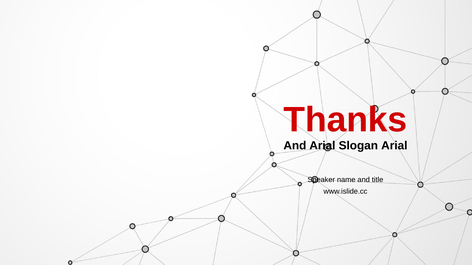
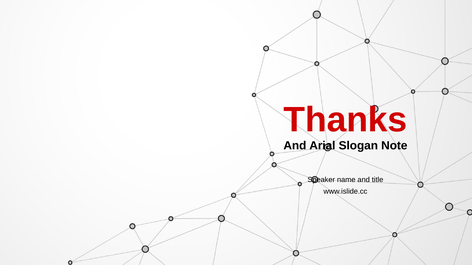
Slogan Arial: Arial -> Note
